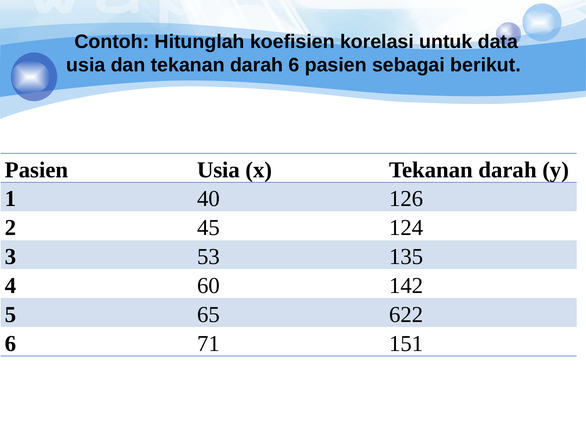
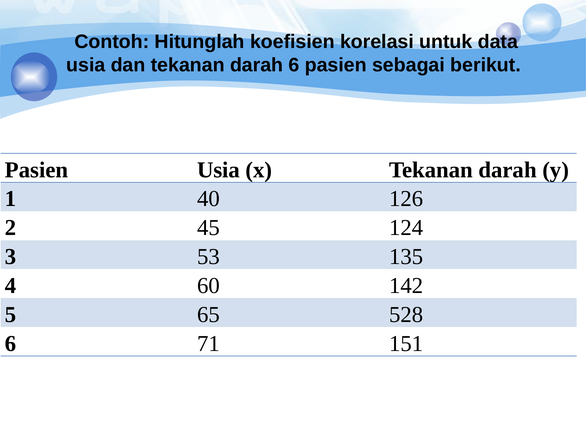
622: 622 -> 528
